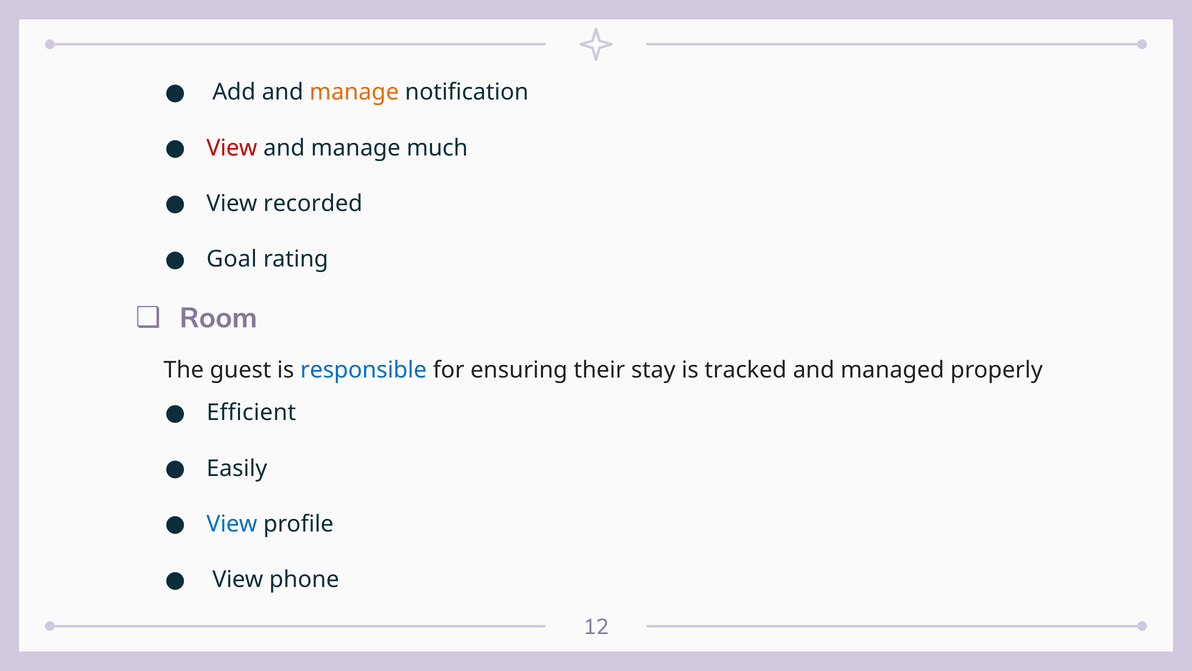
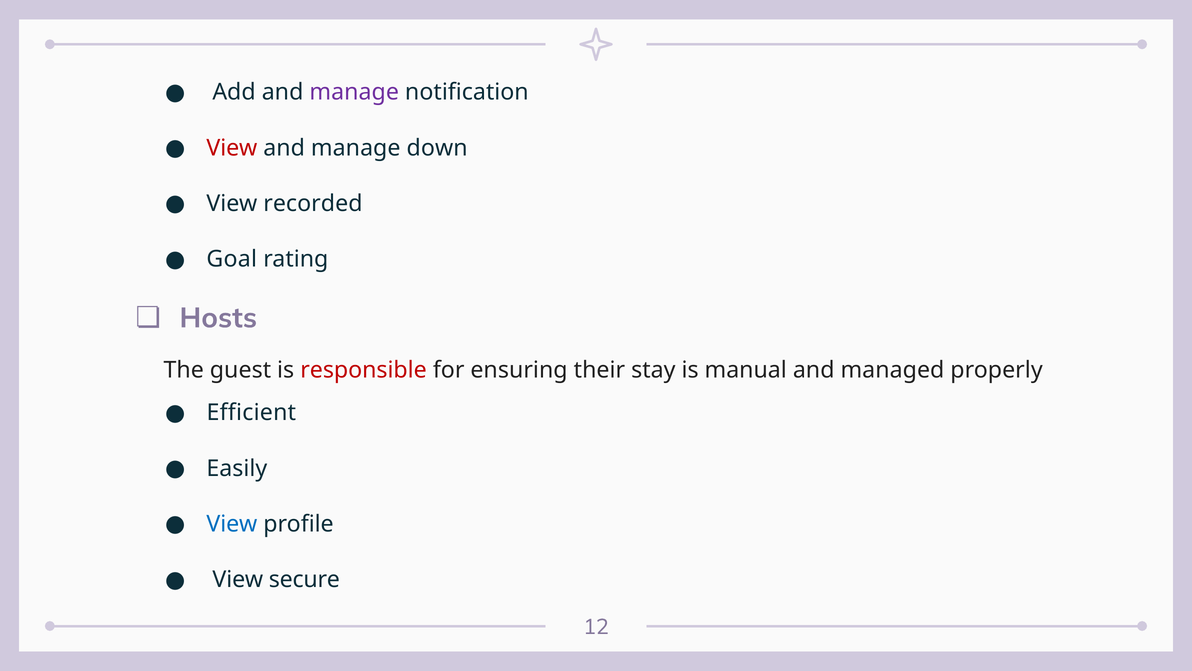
manage at (354, 92) colour: orange -> purple
much: much -> down
Room: Room -> Hosts
responsible colour: blue -> red
tracked: tracked -> manual
phone: phone -> secure
